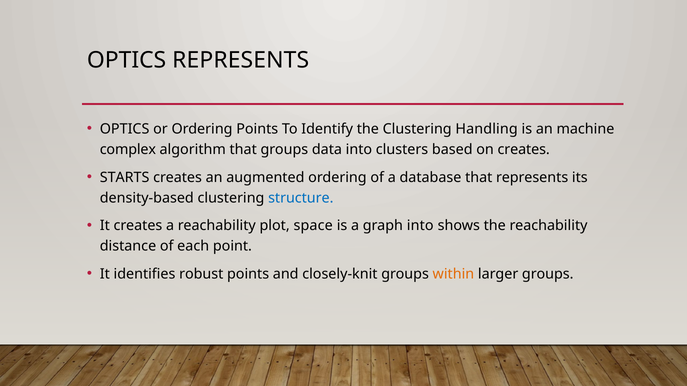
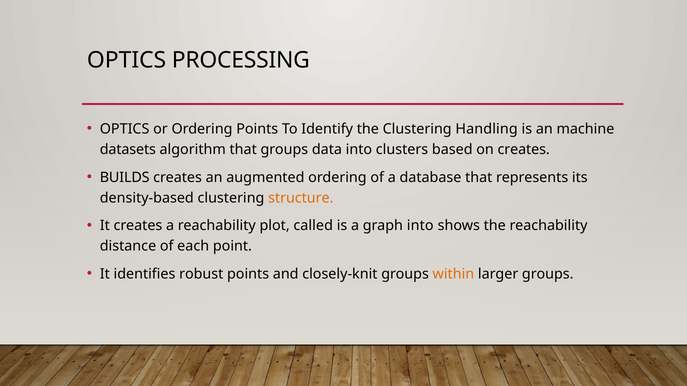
OPTICS REPRESENTS: REPRESENTS -> PROCESSING
complex: complex -> datasets
STARTS: STARTS -> BUILDS
structure colour: blue -> orange
space: space -> called
